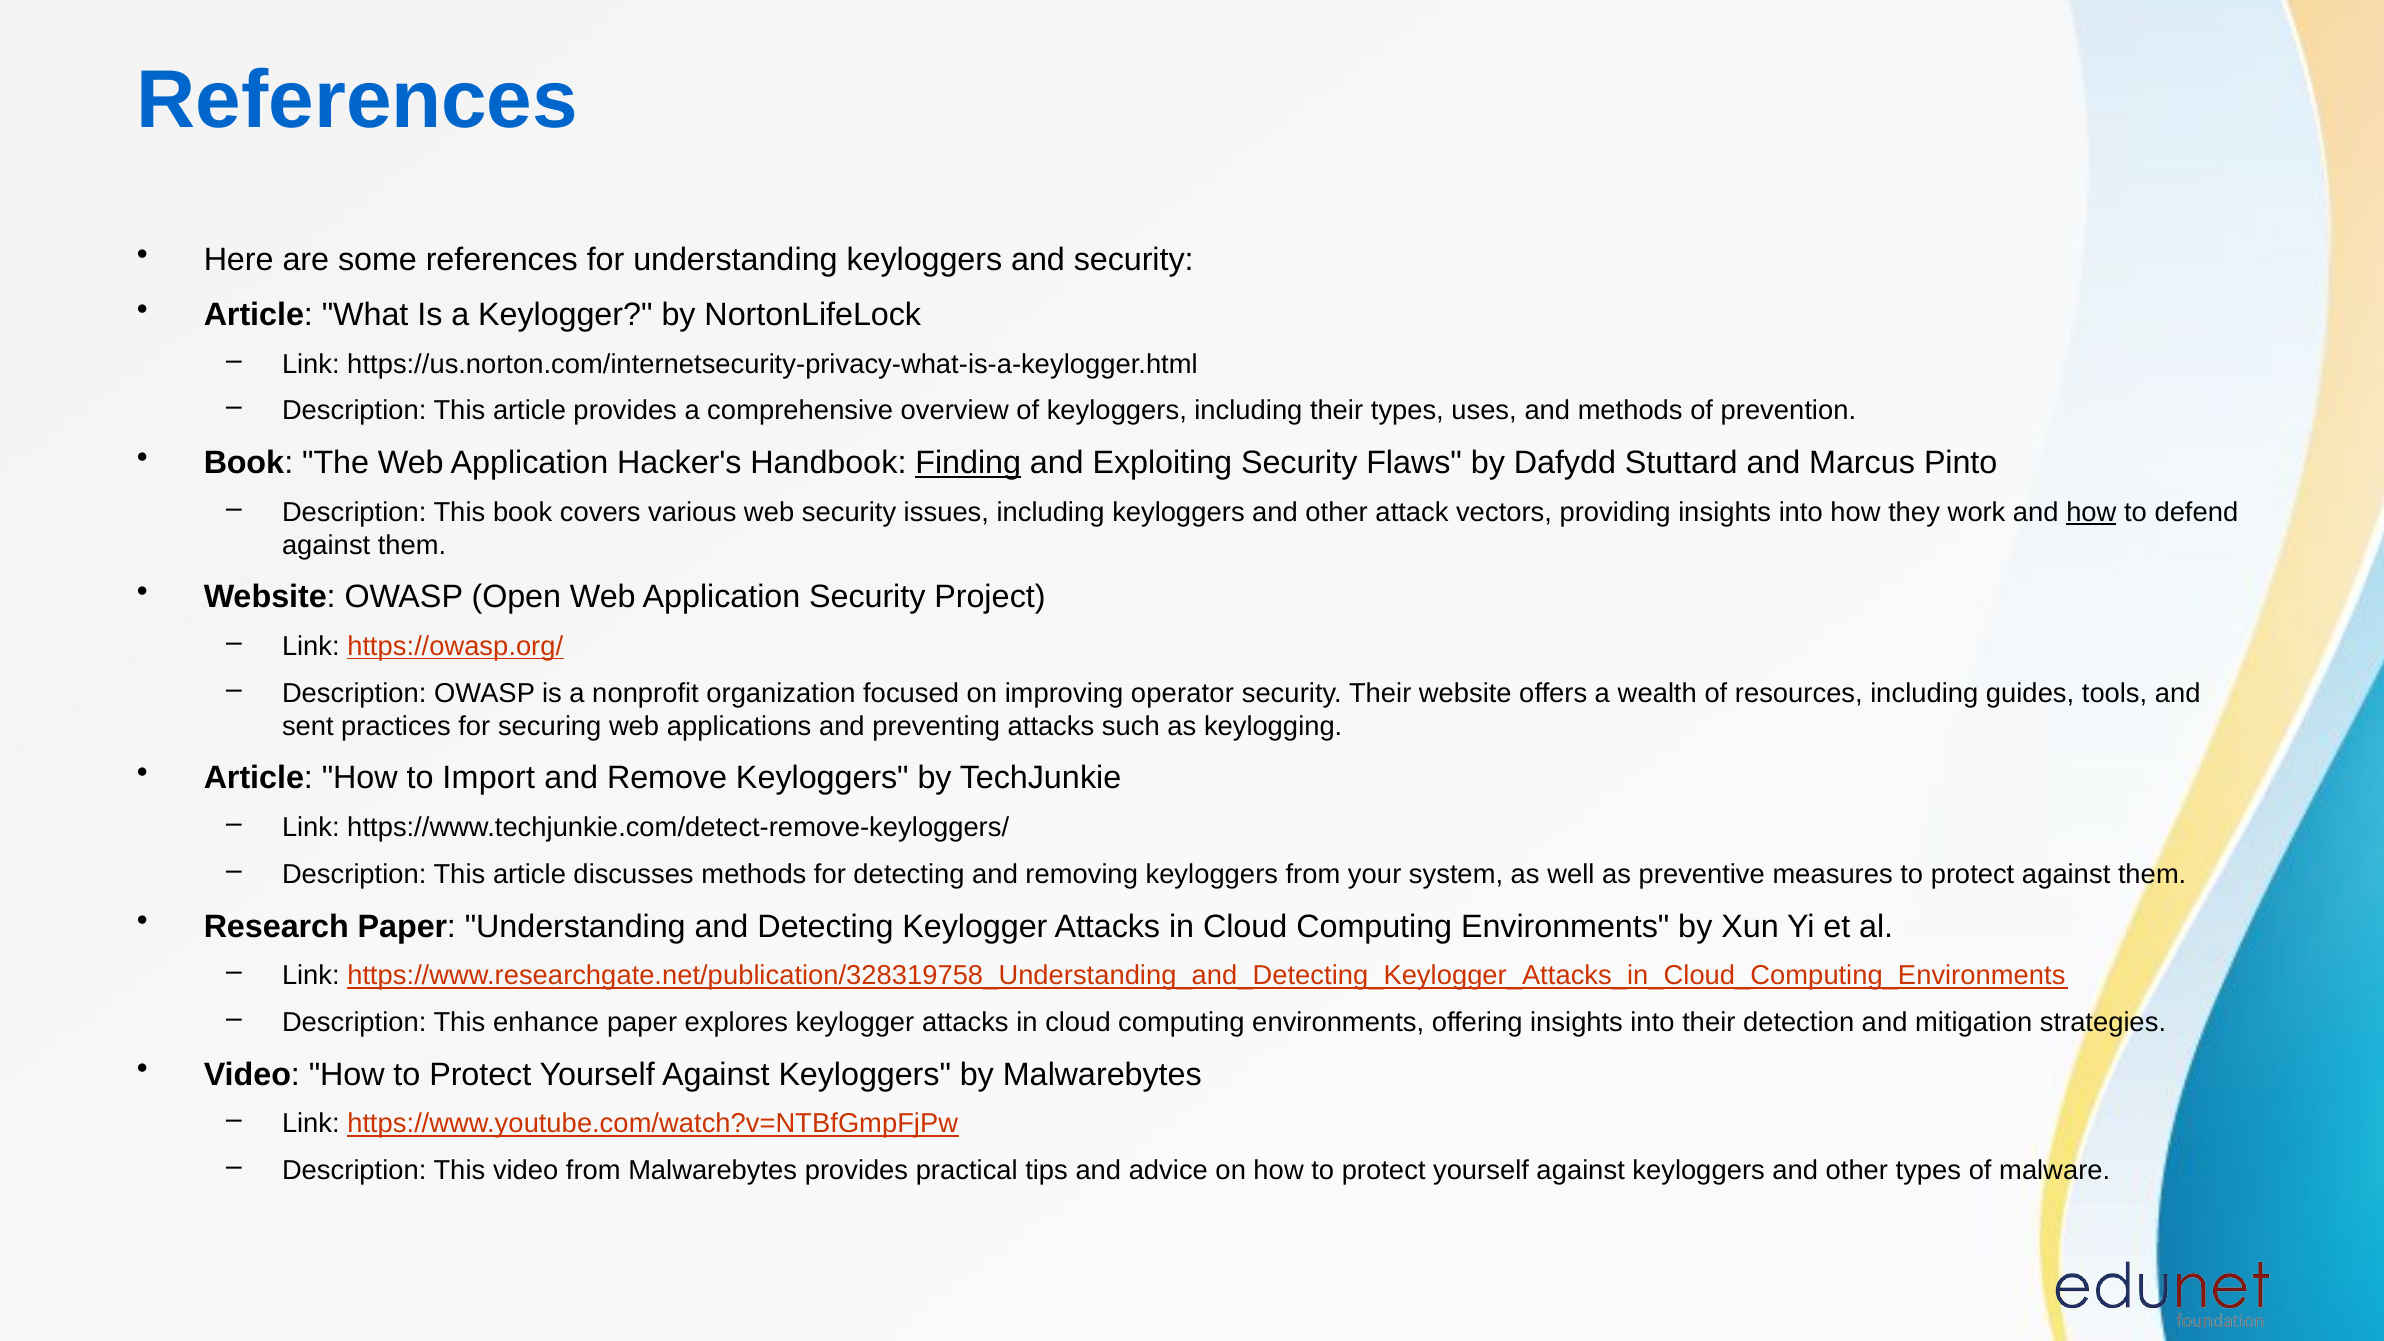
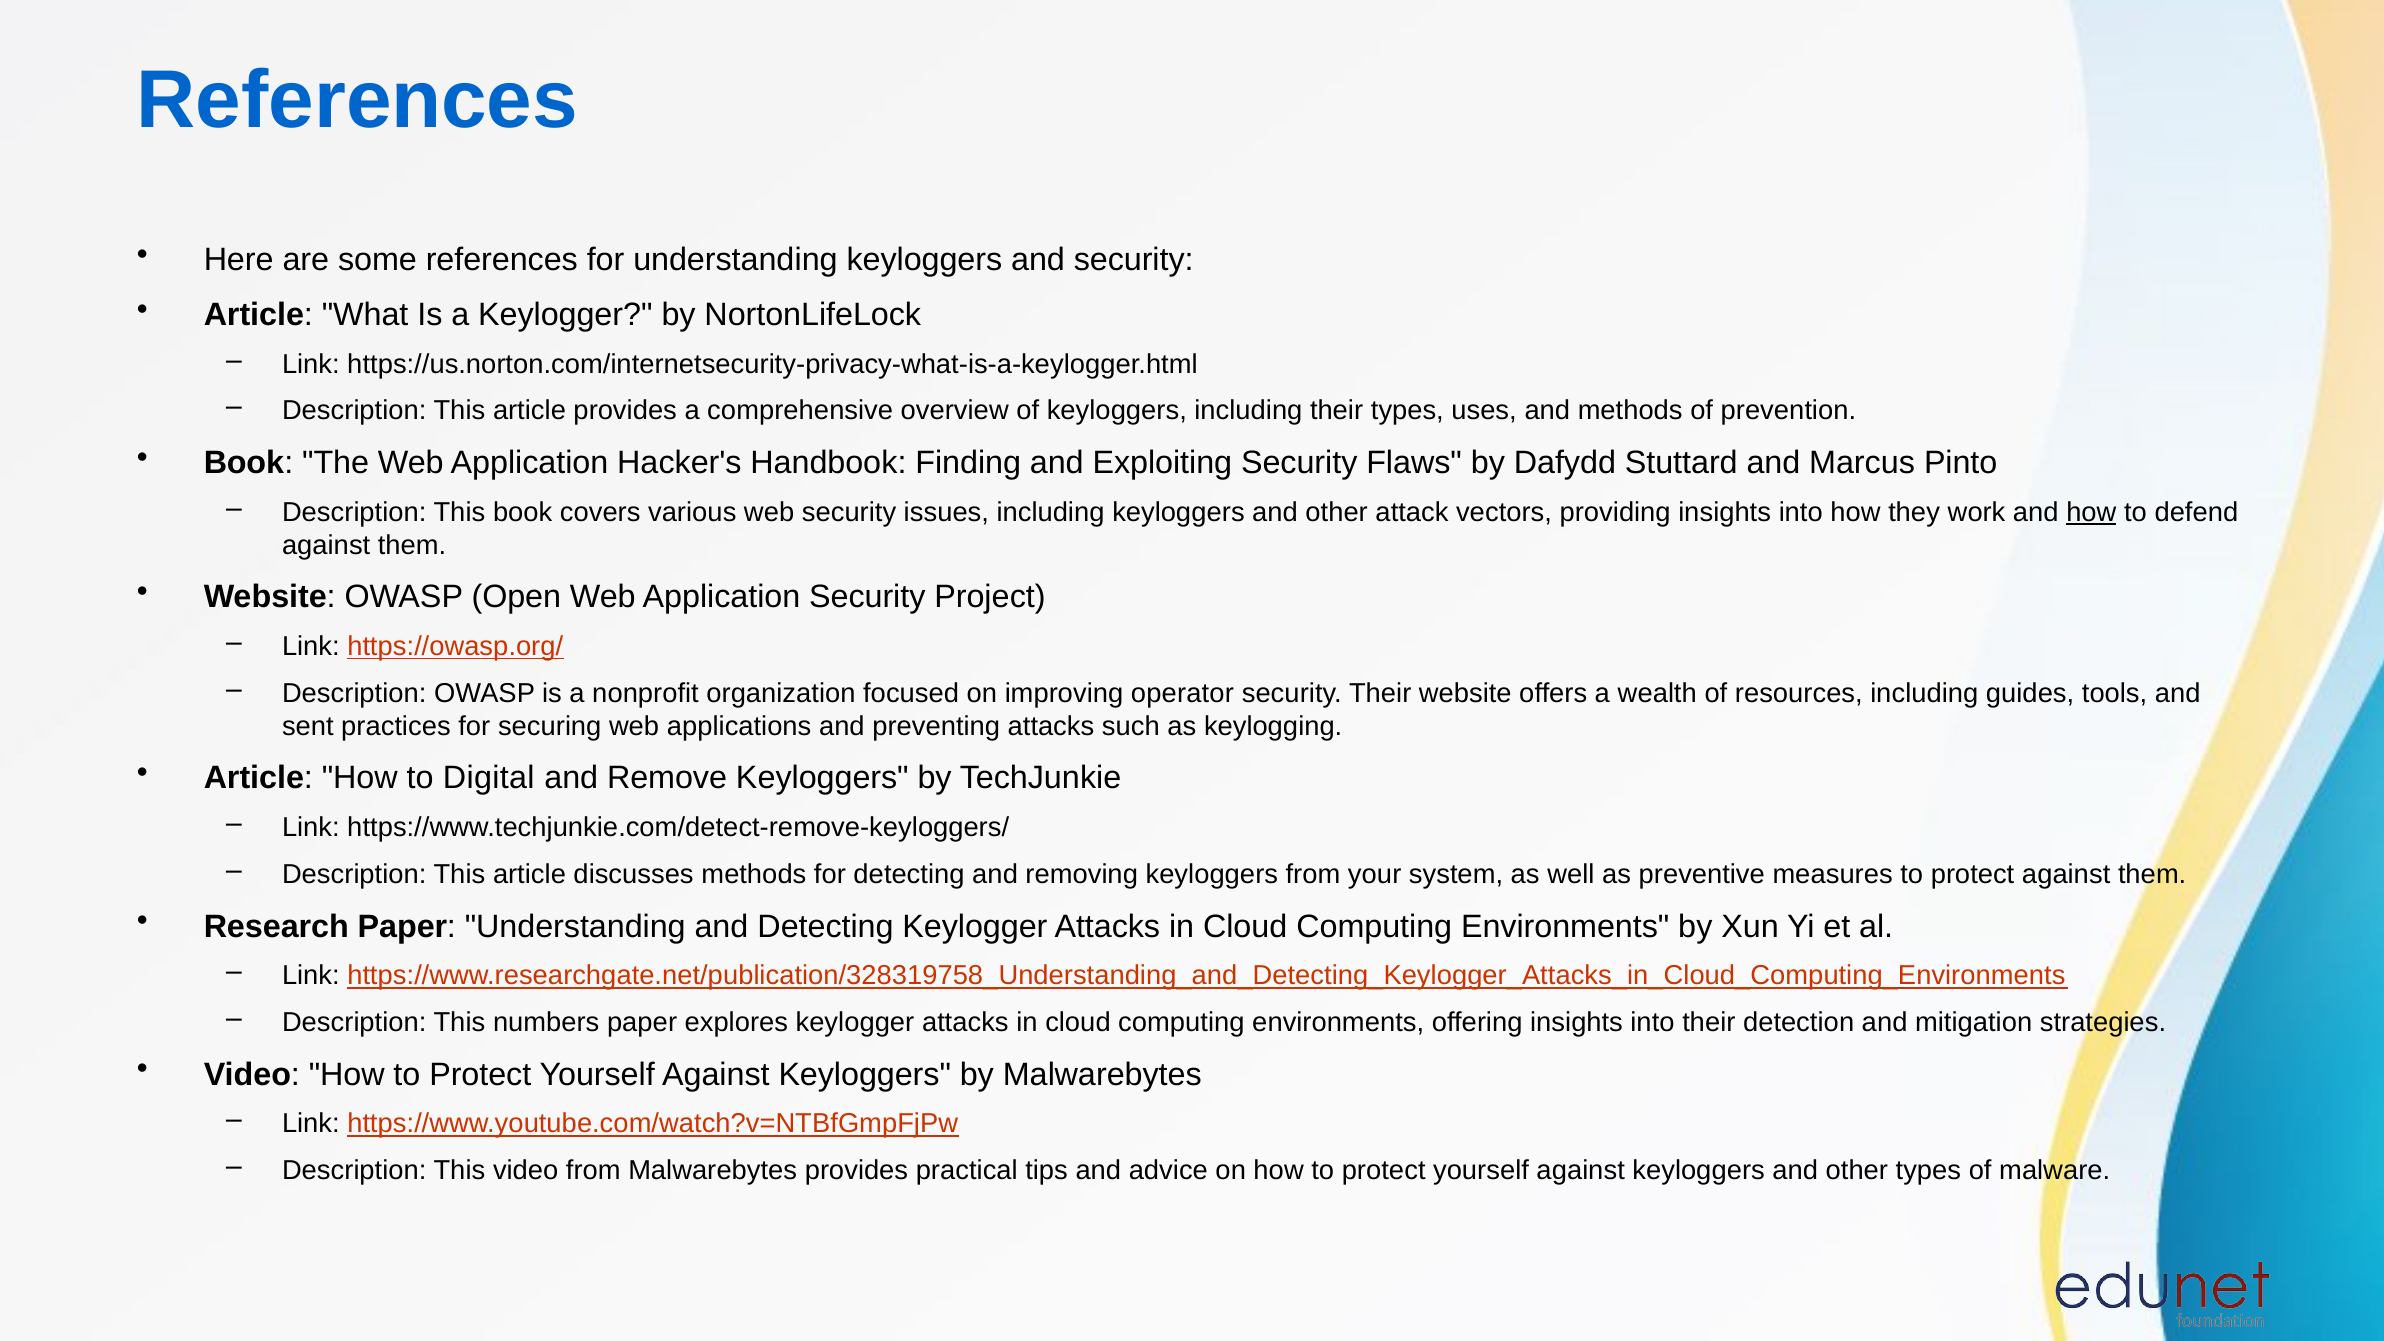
Finding underline: present -> none
Import: Import -> Digital
enhance: enhance -> numbers
